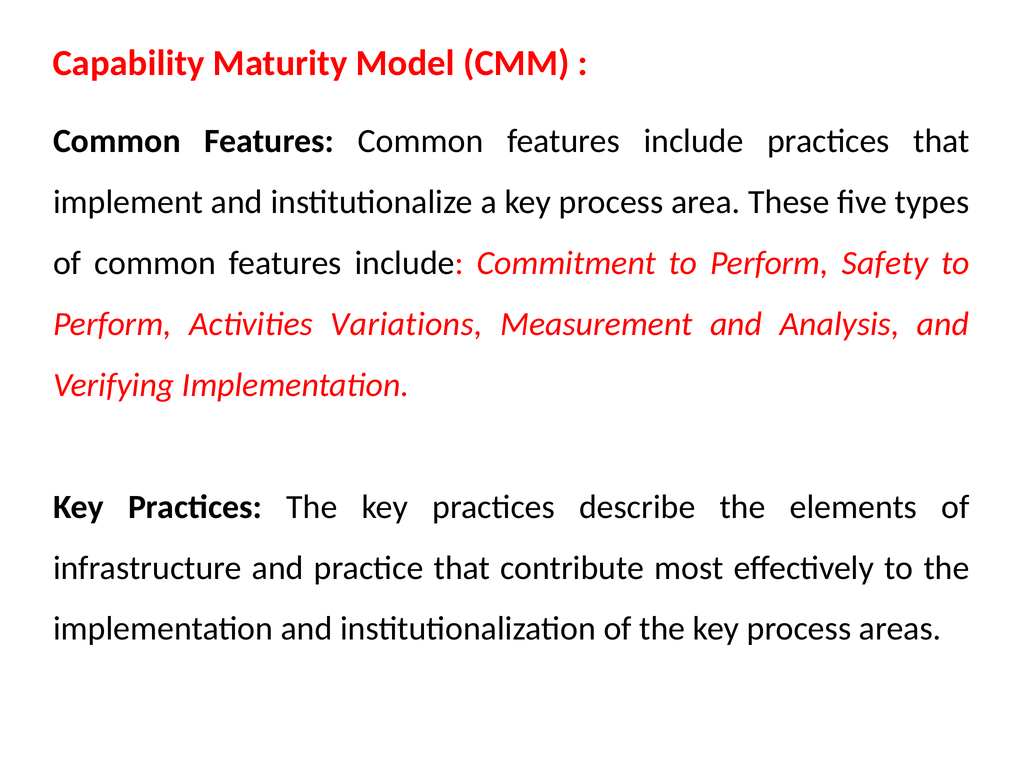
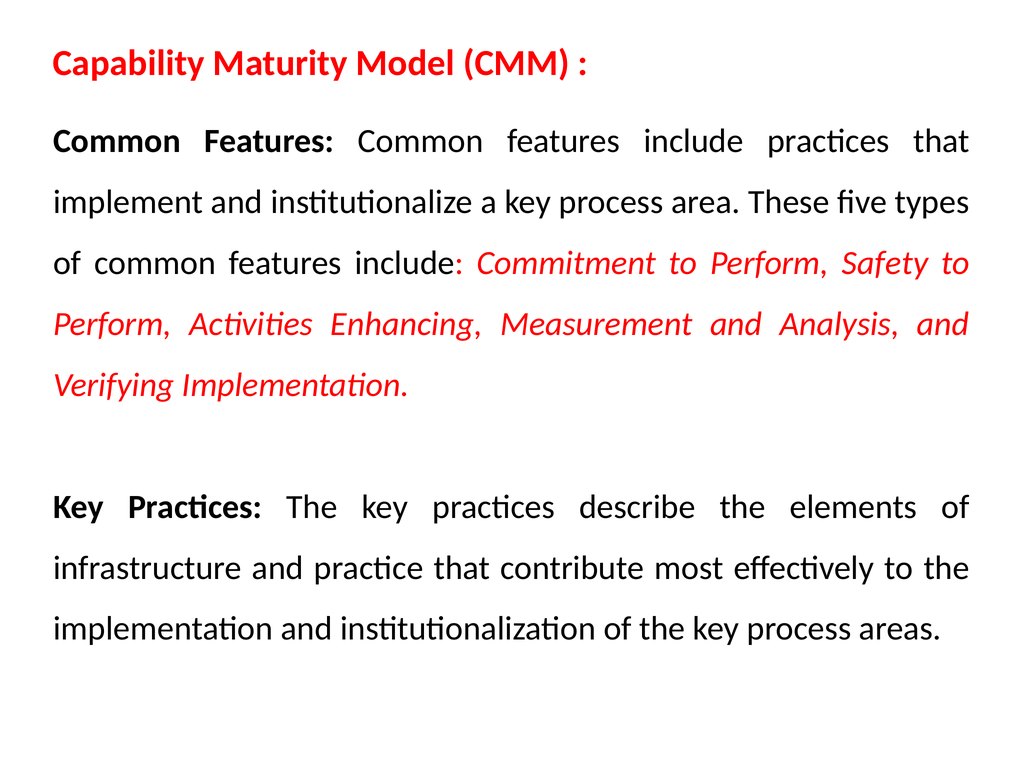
Variations: Variations -> Enhancing
